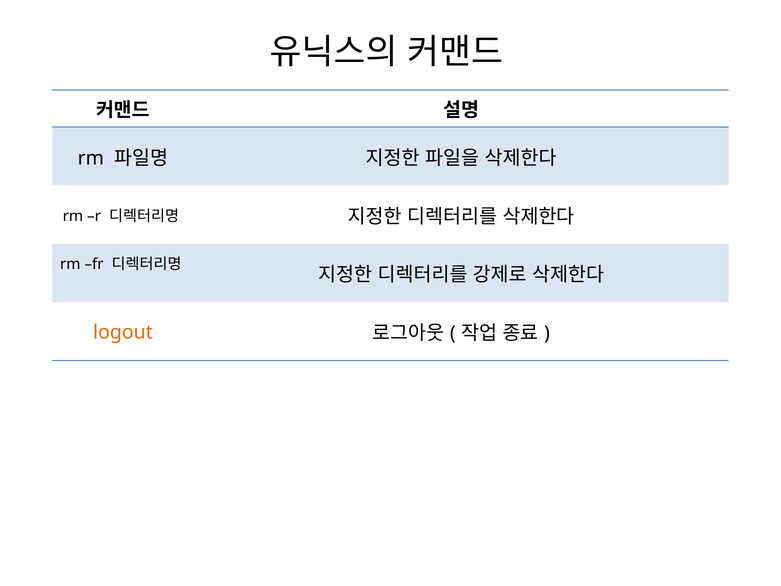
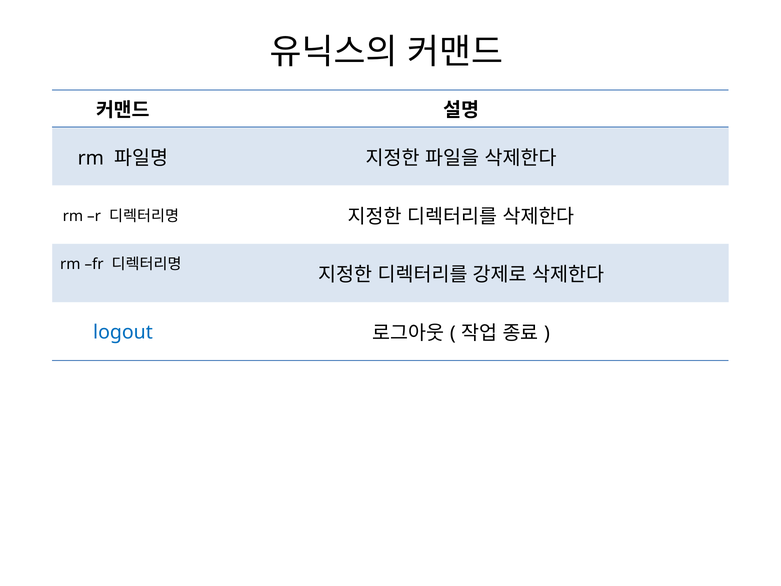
logout colour: orange -> blue
